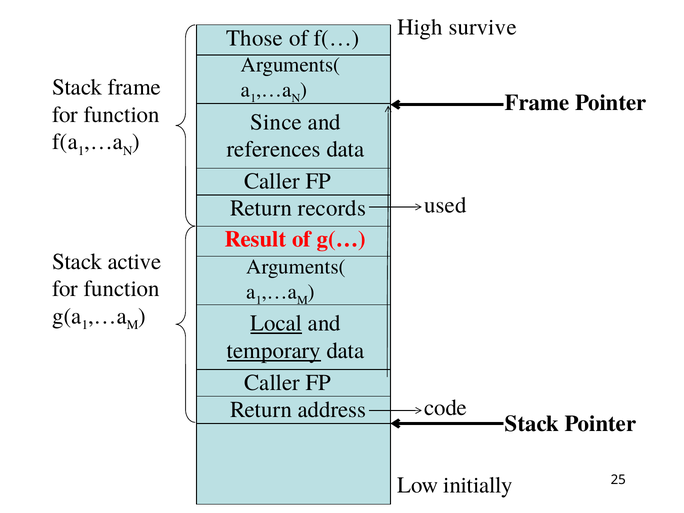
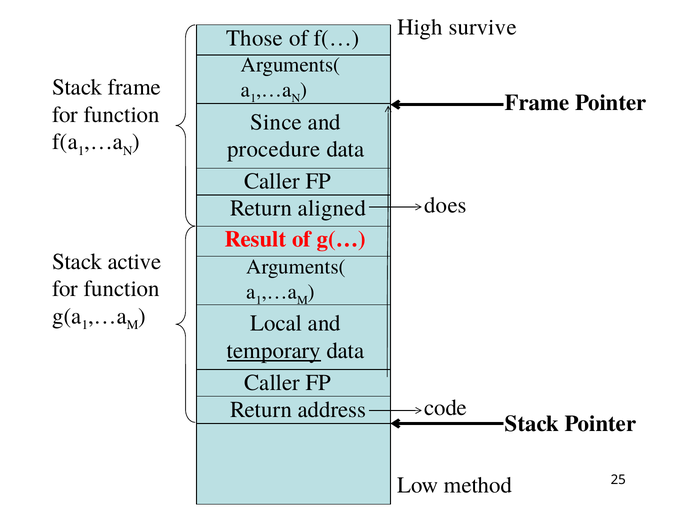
references: references -> procedure
used: used -> does
records: records -> aligned
Local underline: present -> none
initially: initially -> method
